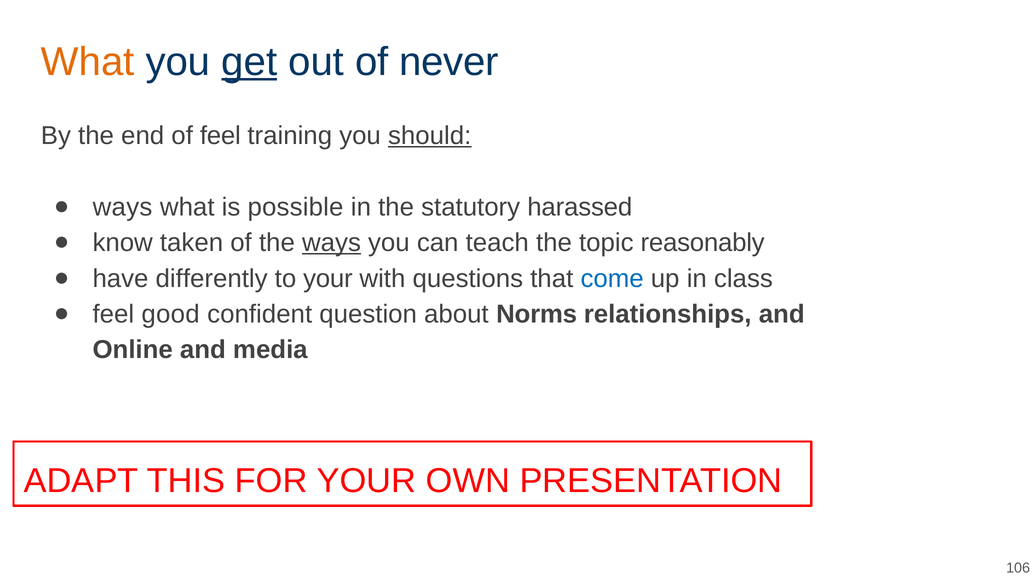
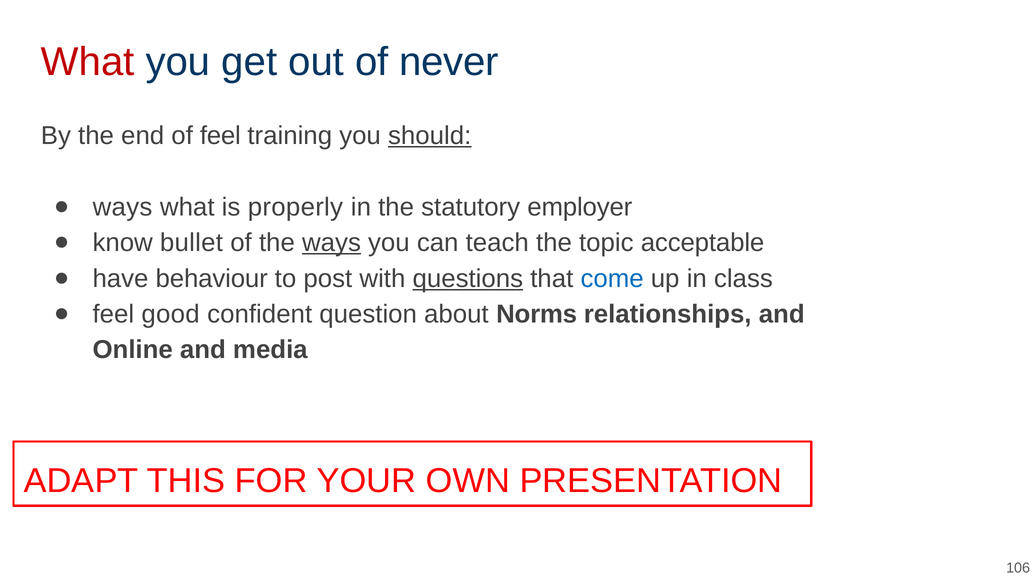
What at (88, 62) colour: orange -> red
get underline: present -> none
possible: possible -> properly
harassed: harassed -> employer
taken: taken -> bullet
reasonably: reasonably -> acceptable
differently: differently -> behaviour
to your: your -> post
questions underline: none -> present
